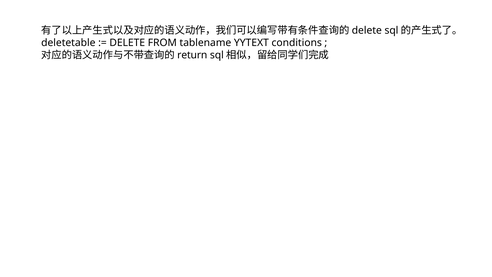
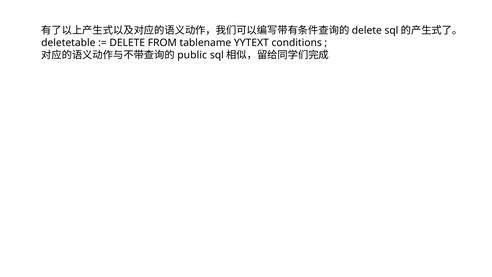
return: return -> public
